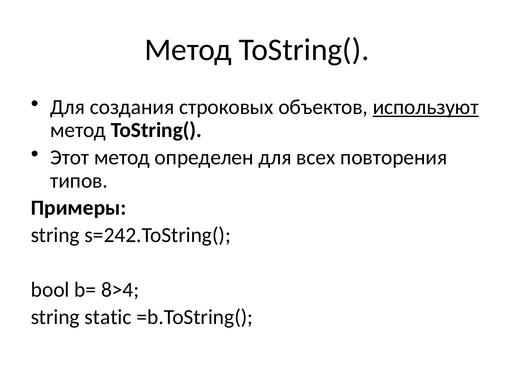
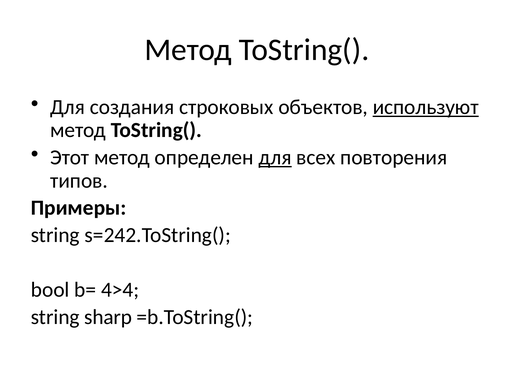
для at (275, 157) underline: none -> present
8>4: 8>4 -> 4>4
static: static -> sharp
